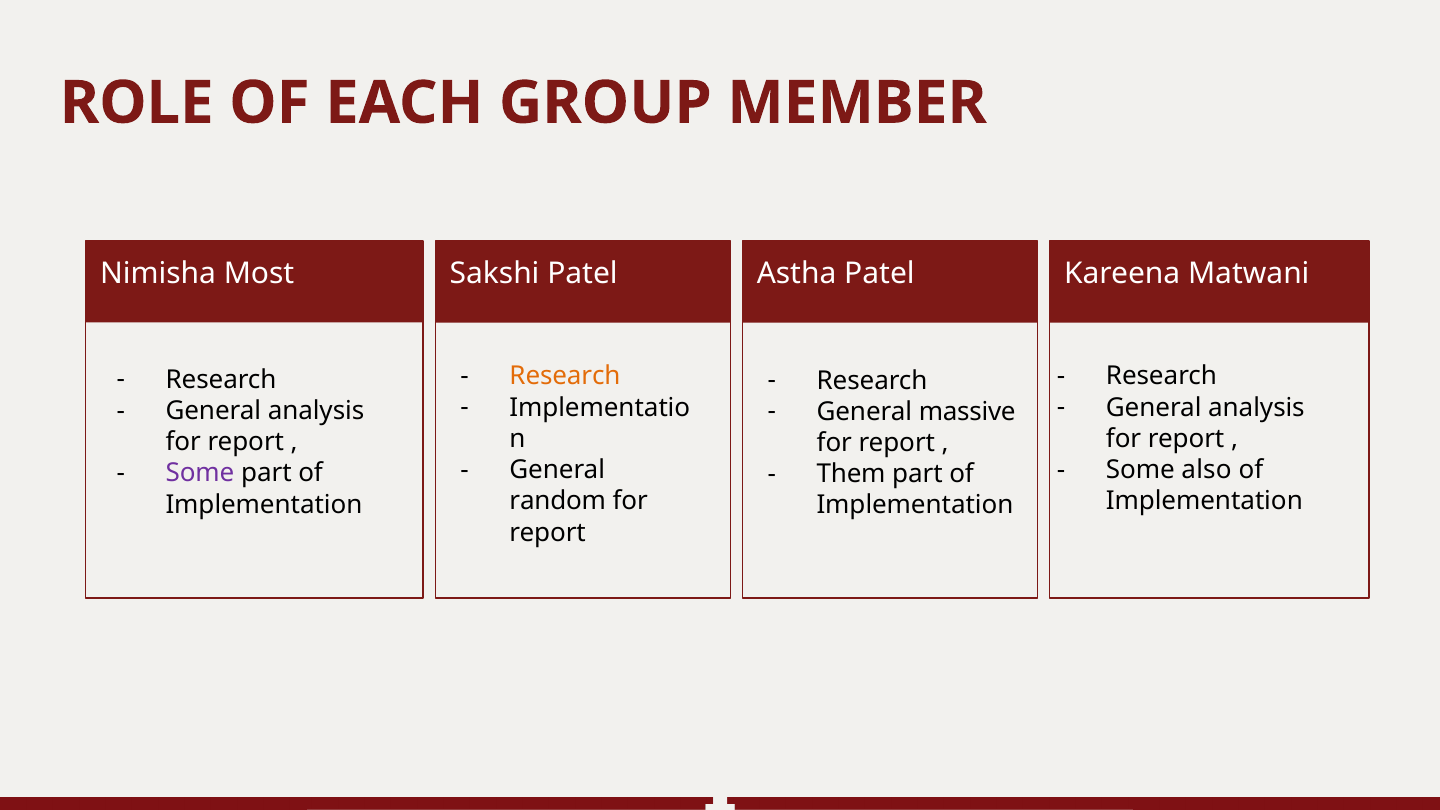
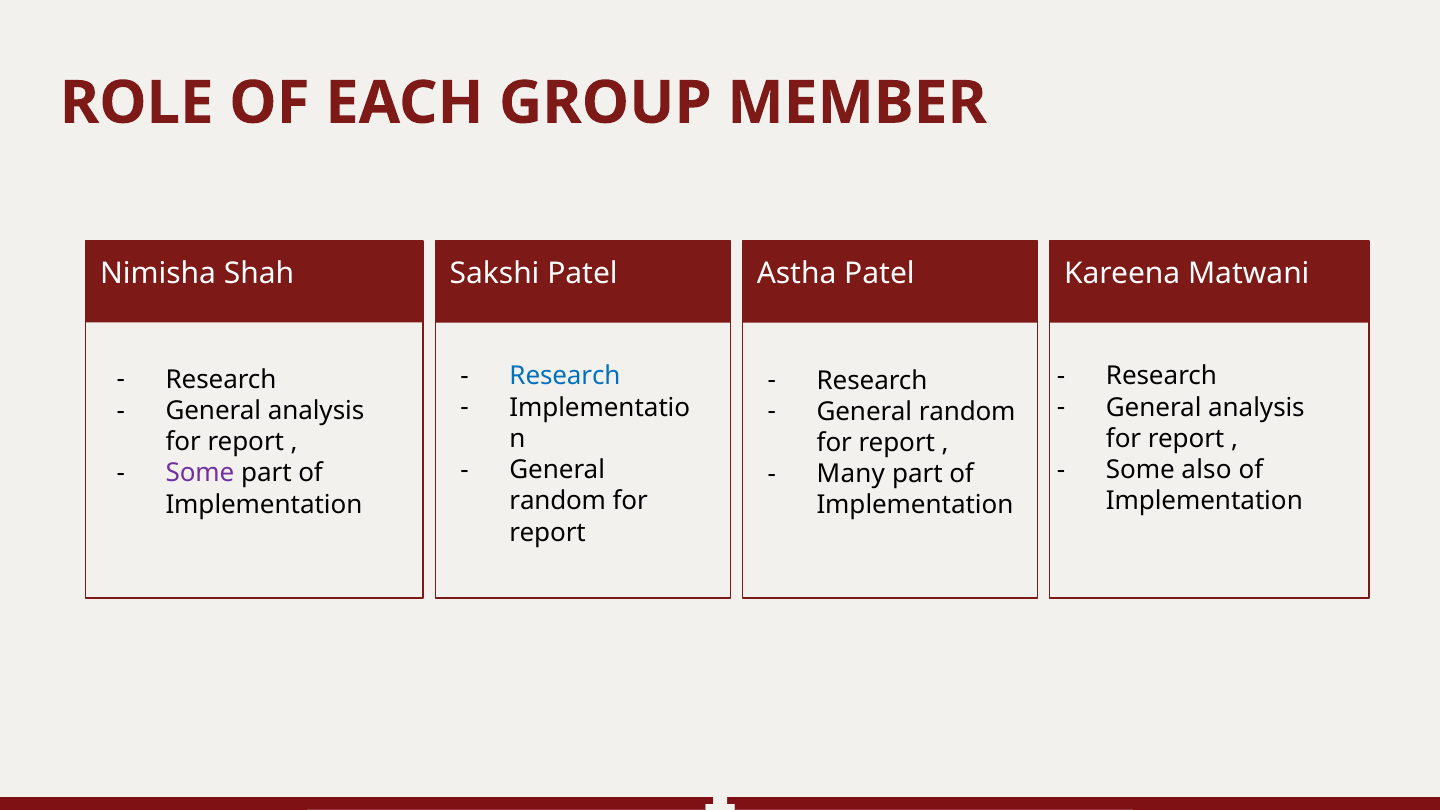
Most: Most -> Shah
Research at (565, 376) colour: orange -> blue
massive at (967, 412): massive -> random
Them: Them -> Many
